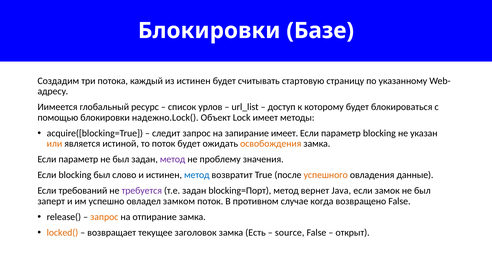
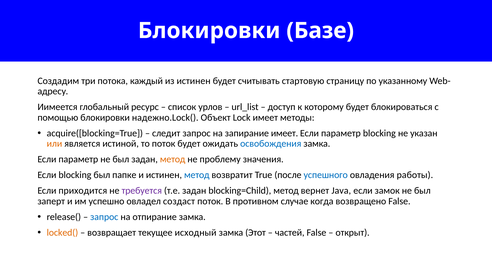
освобождения colour: orange -> blue
метод at (173, 159) colour: purple -> orange
слово: слово -> папке
успешного colour: orange -> blue
данные: данные -> работы
требований: требований -> приходится
blocking=Порт: blocking=Порт -> blocking=Child
замком: замком -> создаст
запрос at (104, 217) colour: orange -> blue
заголовок: заголовок -> исходный
Есть: Есть -> Этот
source: source -> частей
